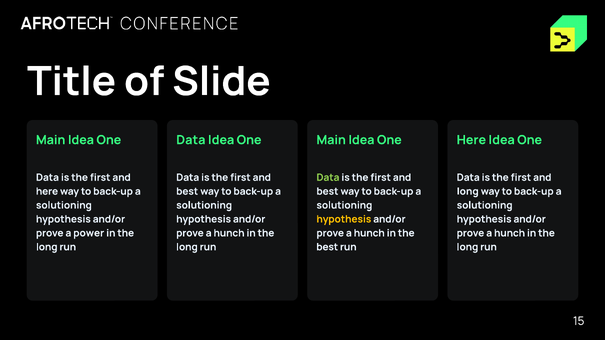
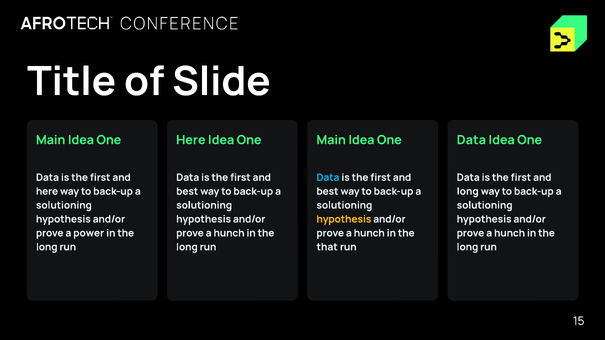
Data at (191, 140): Data -> Here
Here at (471, 140): Here -> Data
Data at (328, 178) colour: light green -> light blue
best at (327, 247): best -> that
